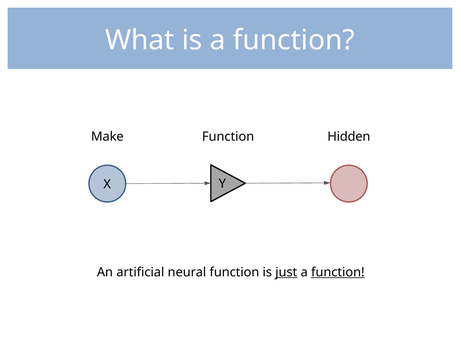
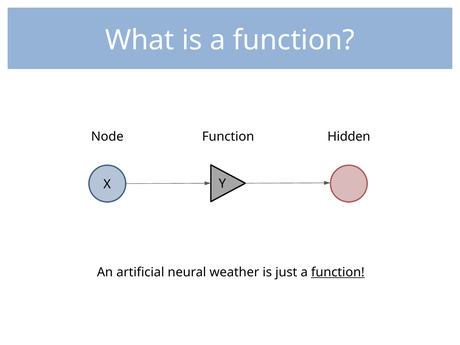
Make: Make -> Node
neural function: function -> weather
just underline: present -> none
